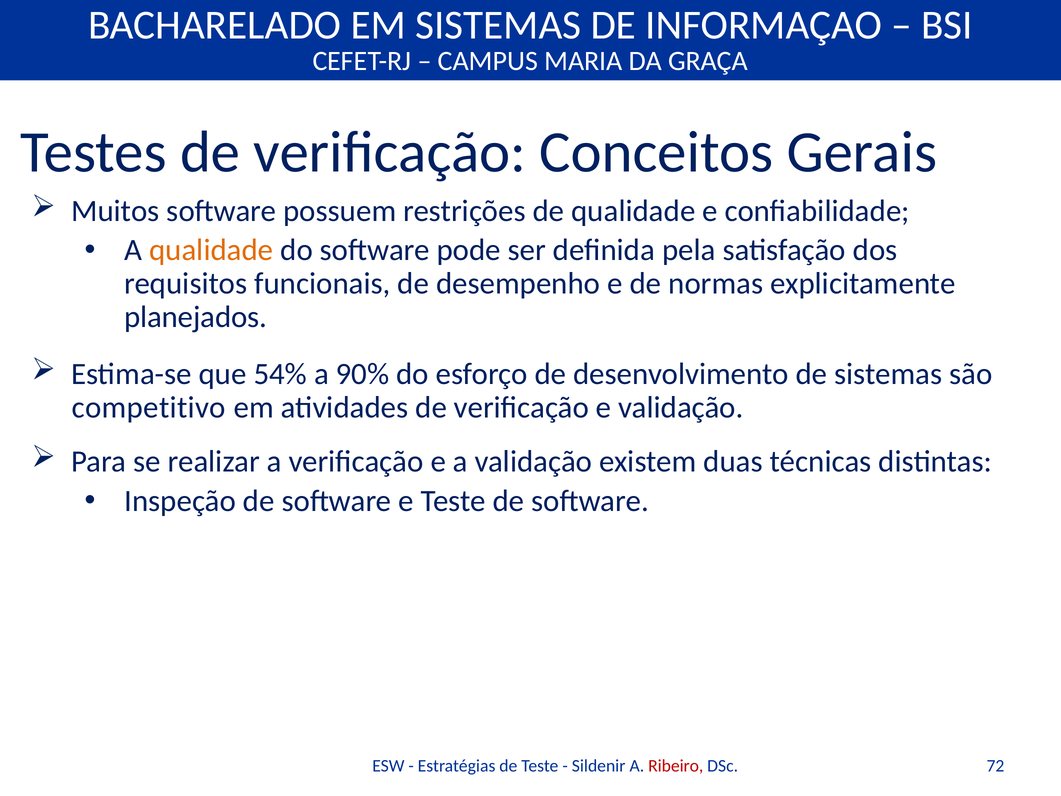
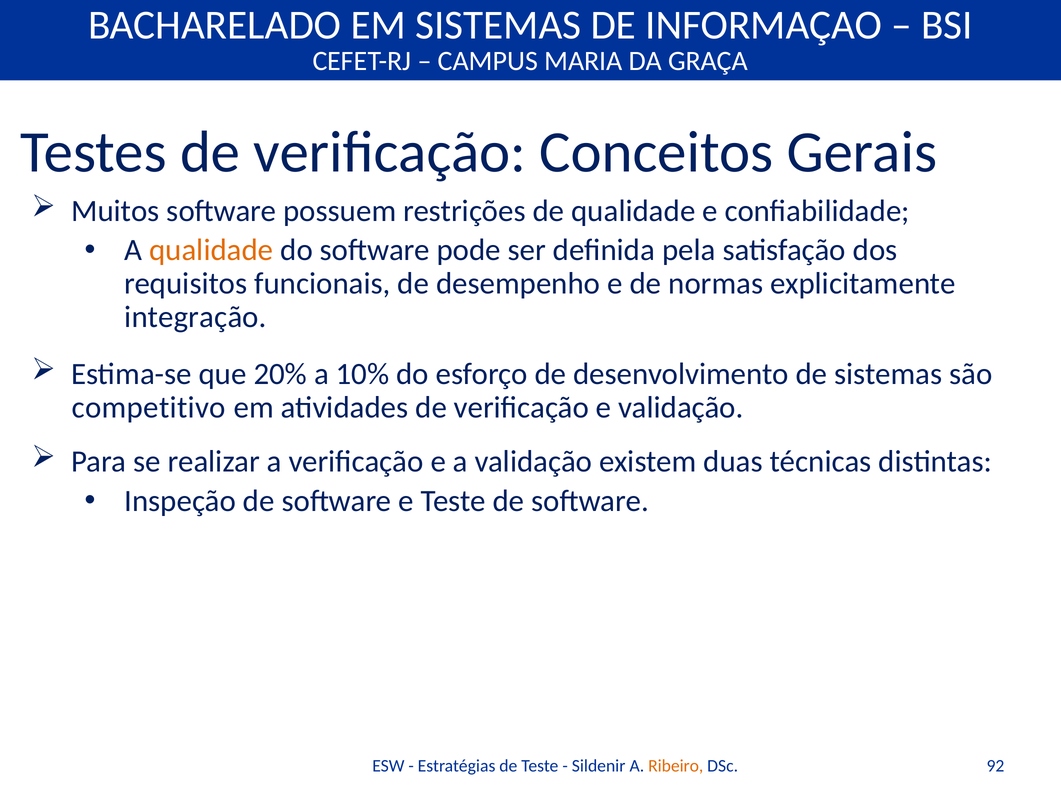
planejados: planejados -> integração
54%: 54% -> 20%
90%: 90% -> 10%
Ribeiro colour: red -> orange
72: 72 -> 92
